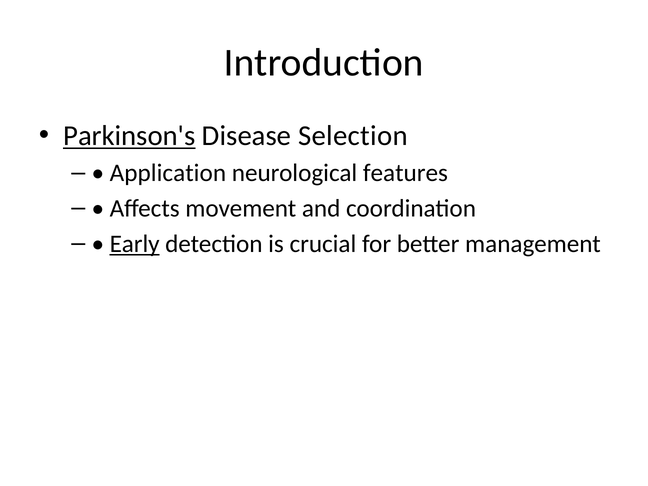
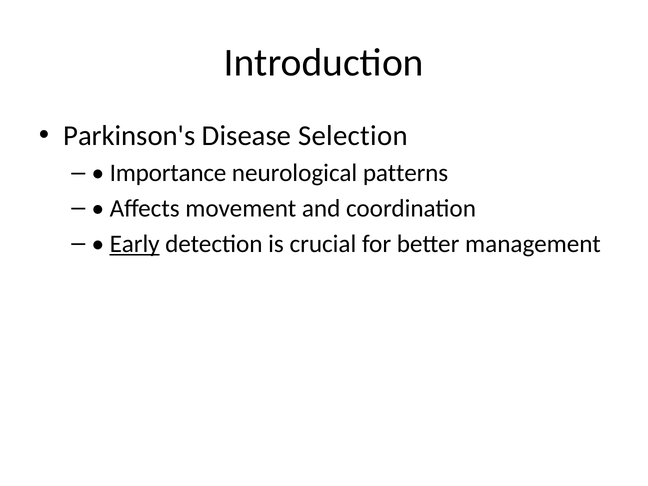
Parkinson's underline: present -> none
Application: Application -> Importance
features: features -> patterns
